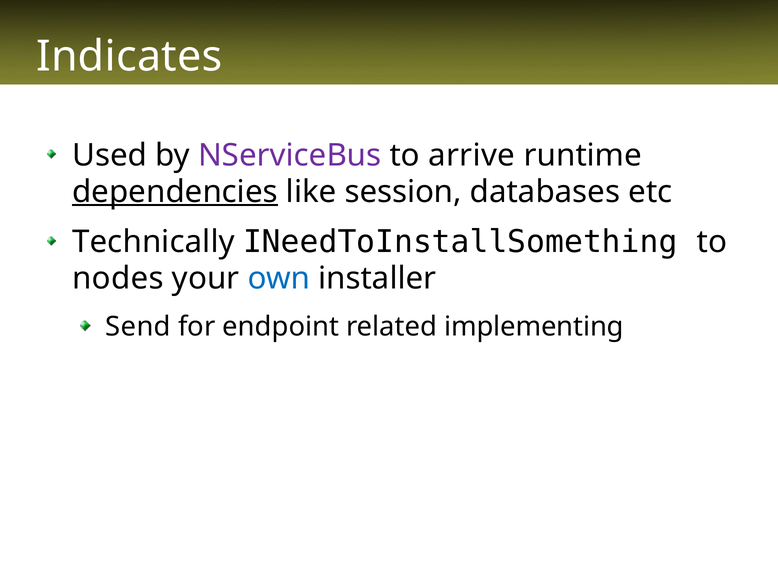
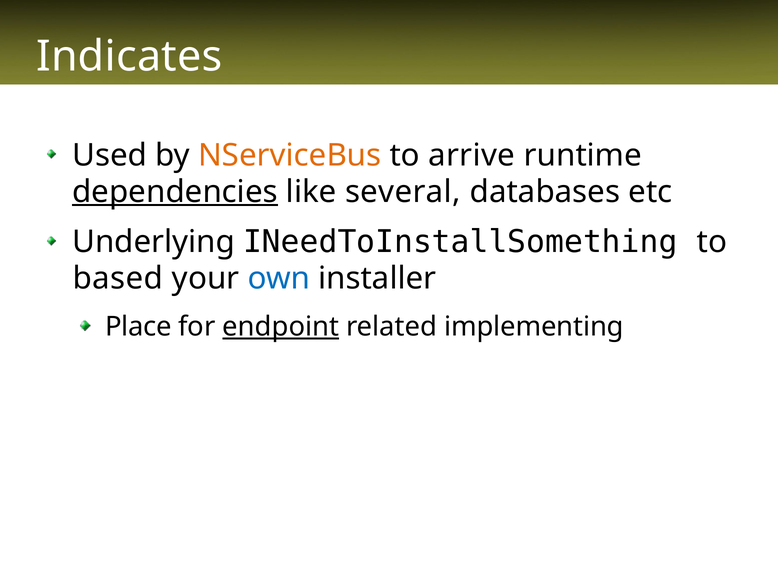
NServiceBus colour: purple -> orange
session: session -> several
Technically: Technically -> Underlying
nodes: nodes -> based
Send: Send -> Place
endpoint underline: none -> present
